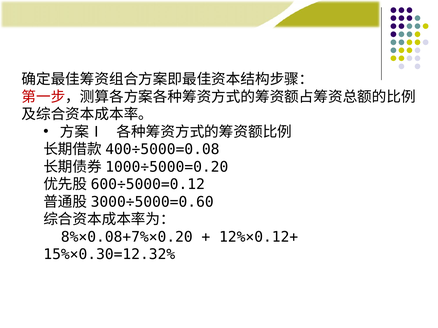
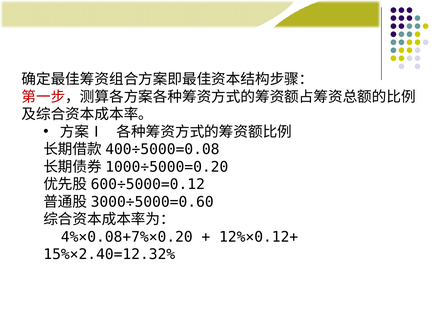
8%×0.08+7%×0.20: 8%×0.08+7%×0.20 -> 4%×0.08+7%×0.20
15%×0.30=12.32%: 15%×0.30=12.32% -> 15%×2.40=12.32%
